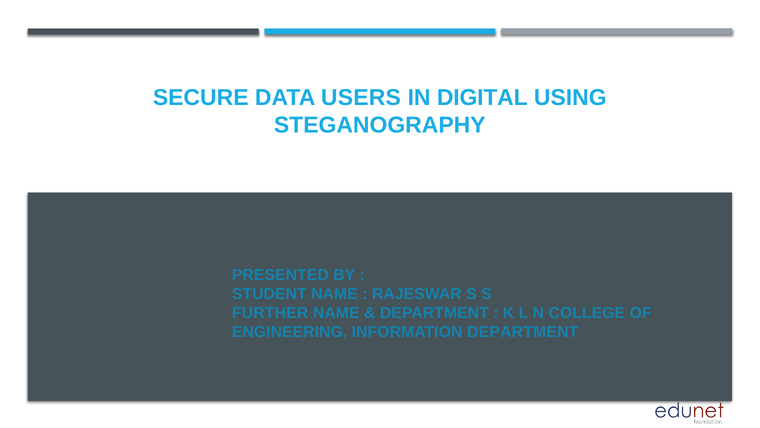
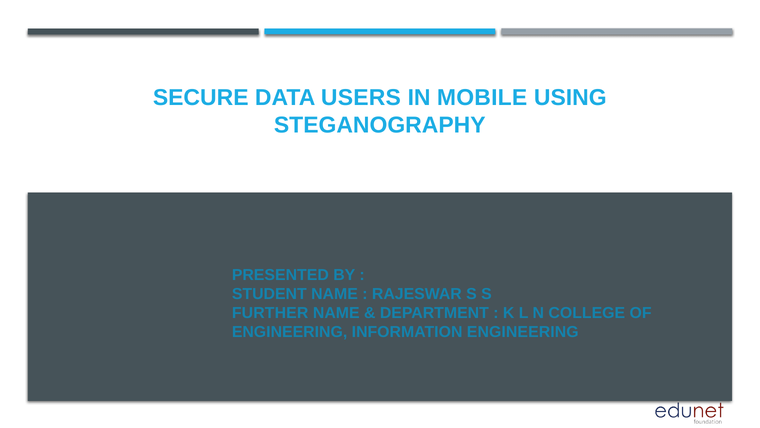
DIGITAL: DIGITAL -> MOBILE
INFORMATION DEPARTMENT: DEPARTMENT -> ENGINEERING
